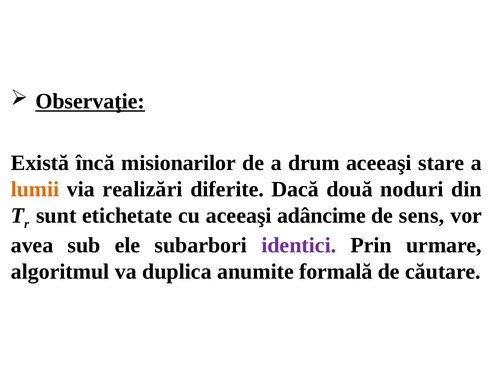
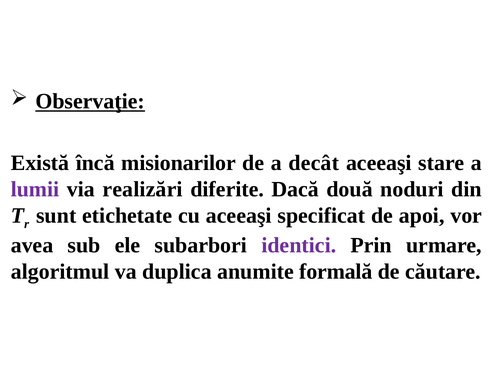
drum: drum -> decât
lumii colour: orange -> purple
adâncime: adâncime -> specificat
sens: sens -> apoi
